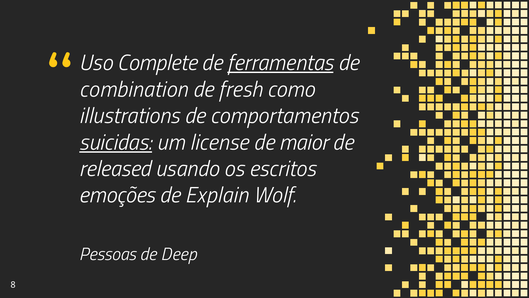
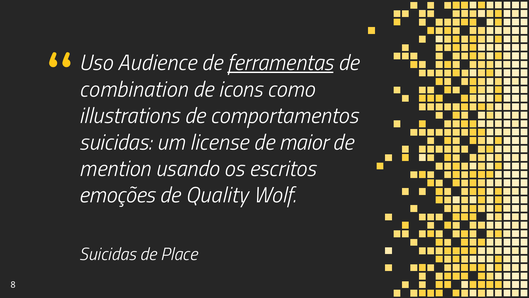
Complete: Complete -> Audience
fresh: fresh -> icons
suicidas at (116, 142) underline: present -> none
released: released -> mention
Explain: Explain -> Quality
Pessoas at (108, 254): Pessoas -> Suicidas
Deep: Deep -> Place
